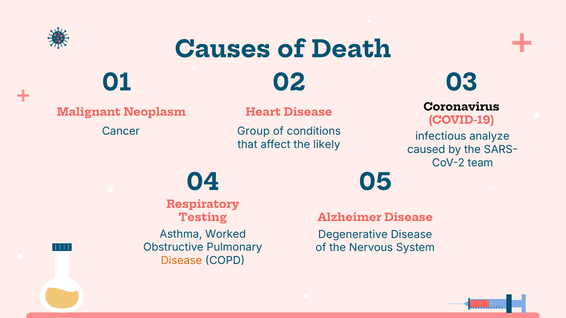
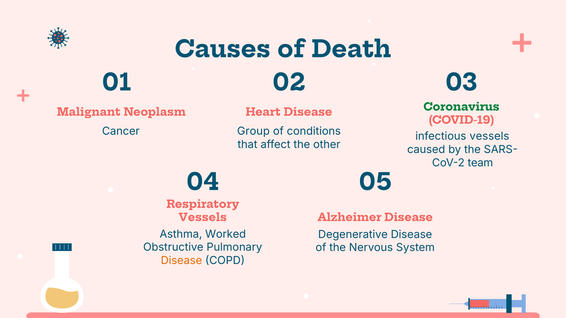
Coronavirus colour: black -> green
infectious analyze: analyze -> vessels
likely: likely -> other
Testing at (203, 218): Testing -> Vessels
